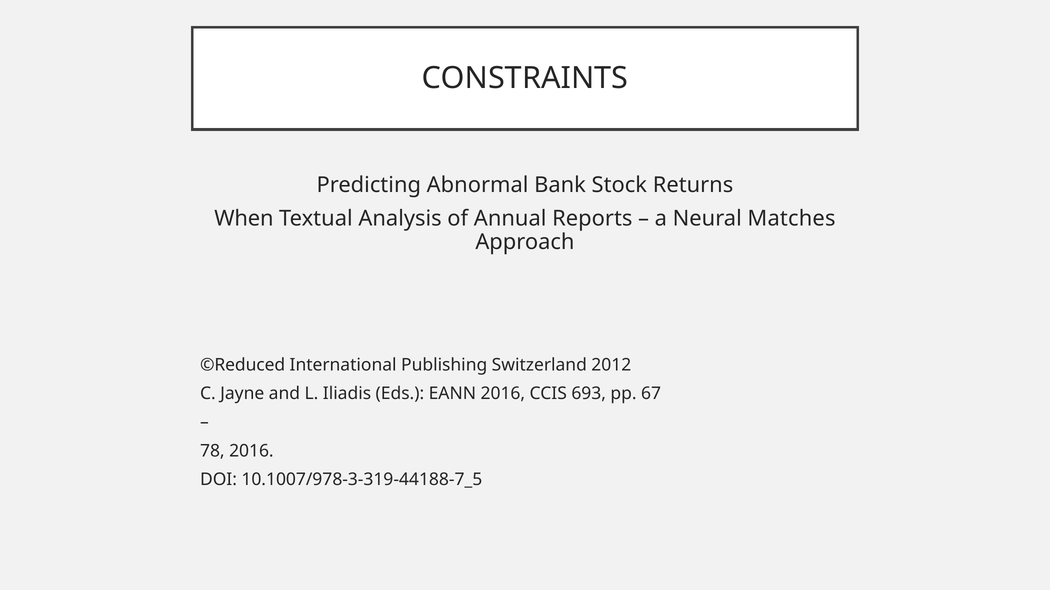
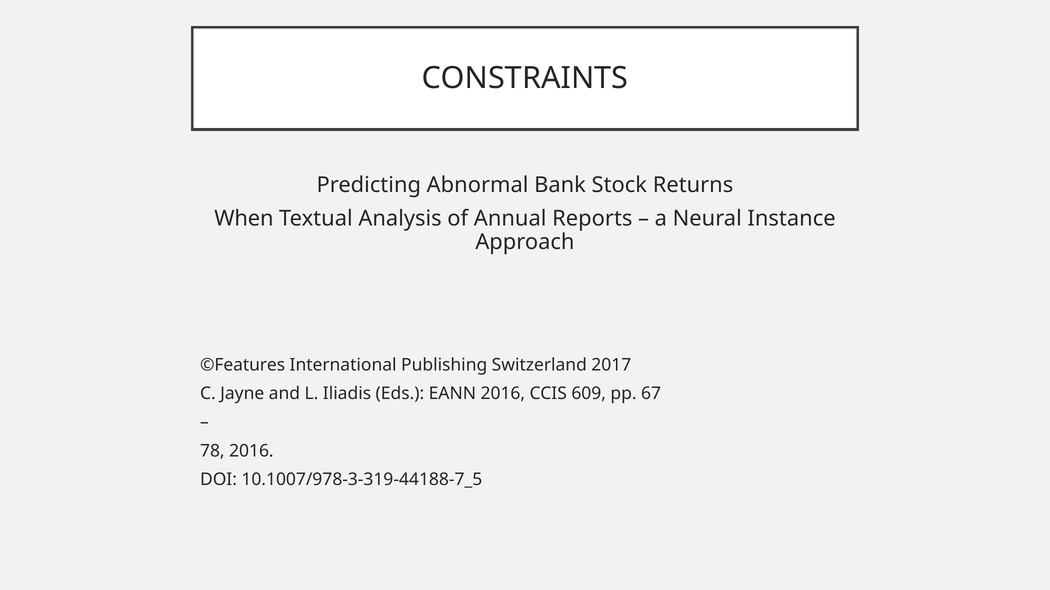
Matches: Matches -> Instance
©Reduced: ©Reduced -> ©Features
2012: 2012 -> 2017
693: 693 -> 609
